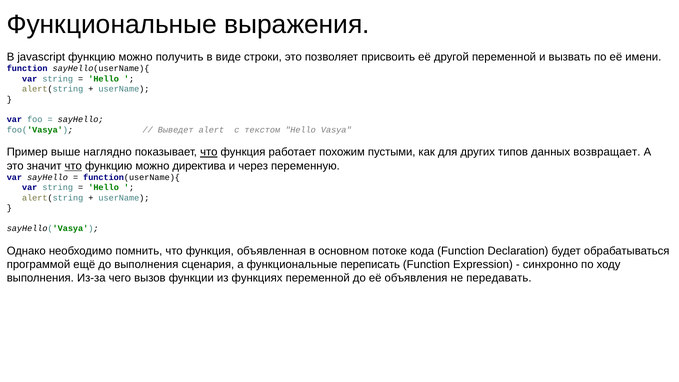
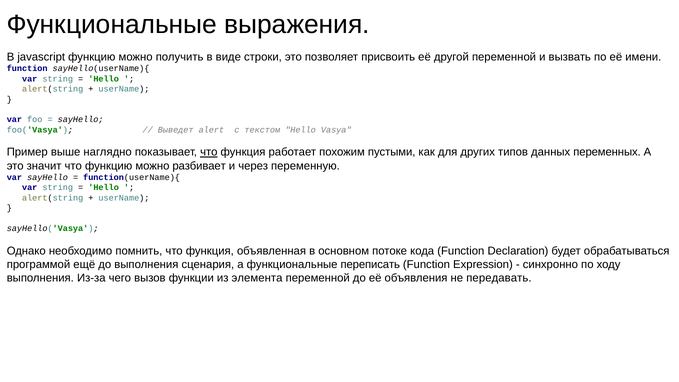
возвращает: возвращает -> переменных
что at (73, 166) underline: present -> none
директива: директива -> разбивает
функциях: функциях -> элемента
